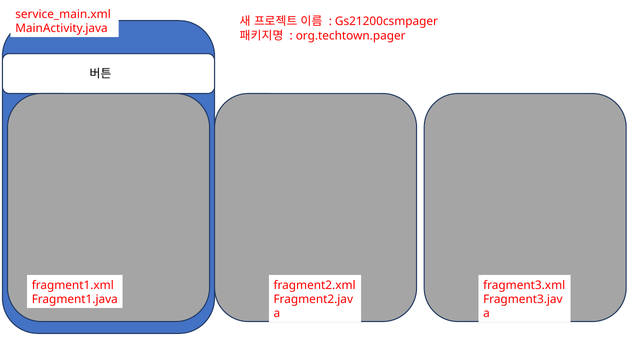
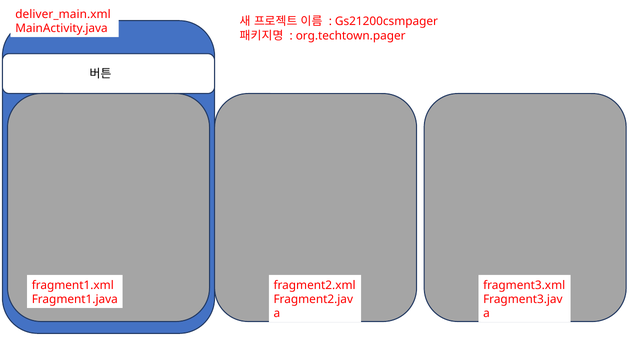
service_main.xml: service_main.xml -> deliver_main.xml
